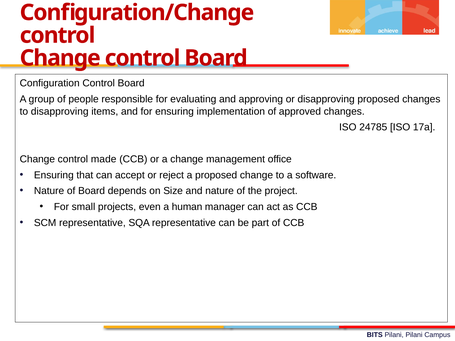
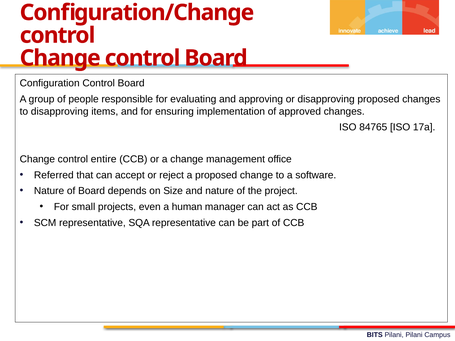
24785: 24785 -> 84765
made: made -> entire
Ensuring at (54, 175): Ensuring -> Referred
